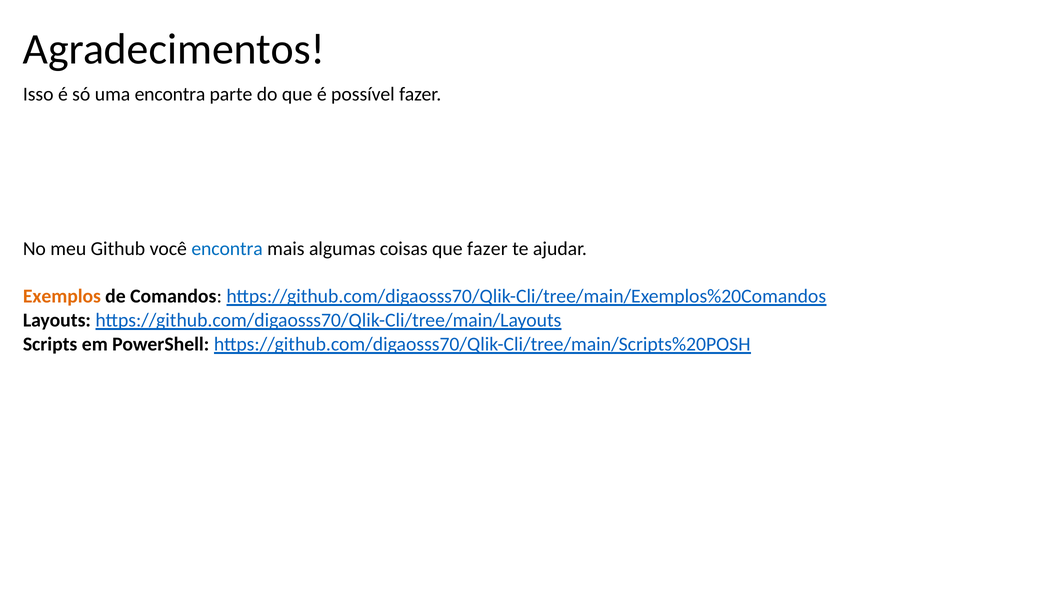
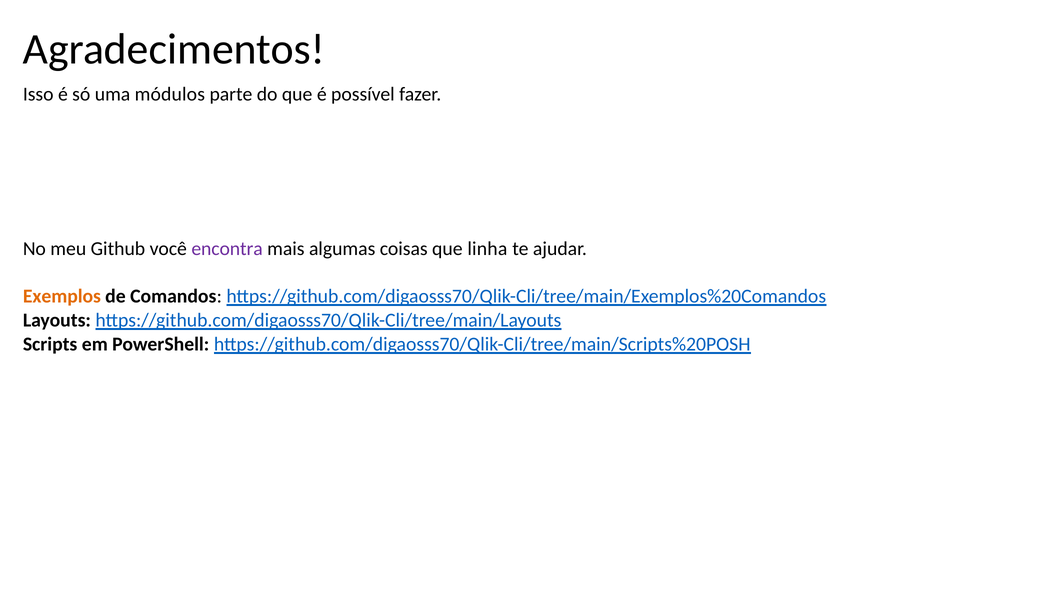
uma encontra: encontra -> módulos
encontra at (227, 249) colour: blue -> purple
que fazer: fazer -> linha
